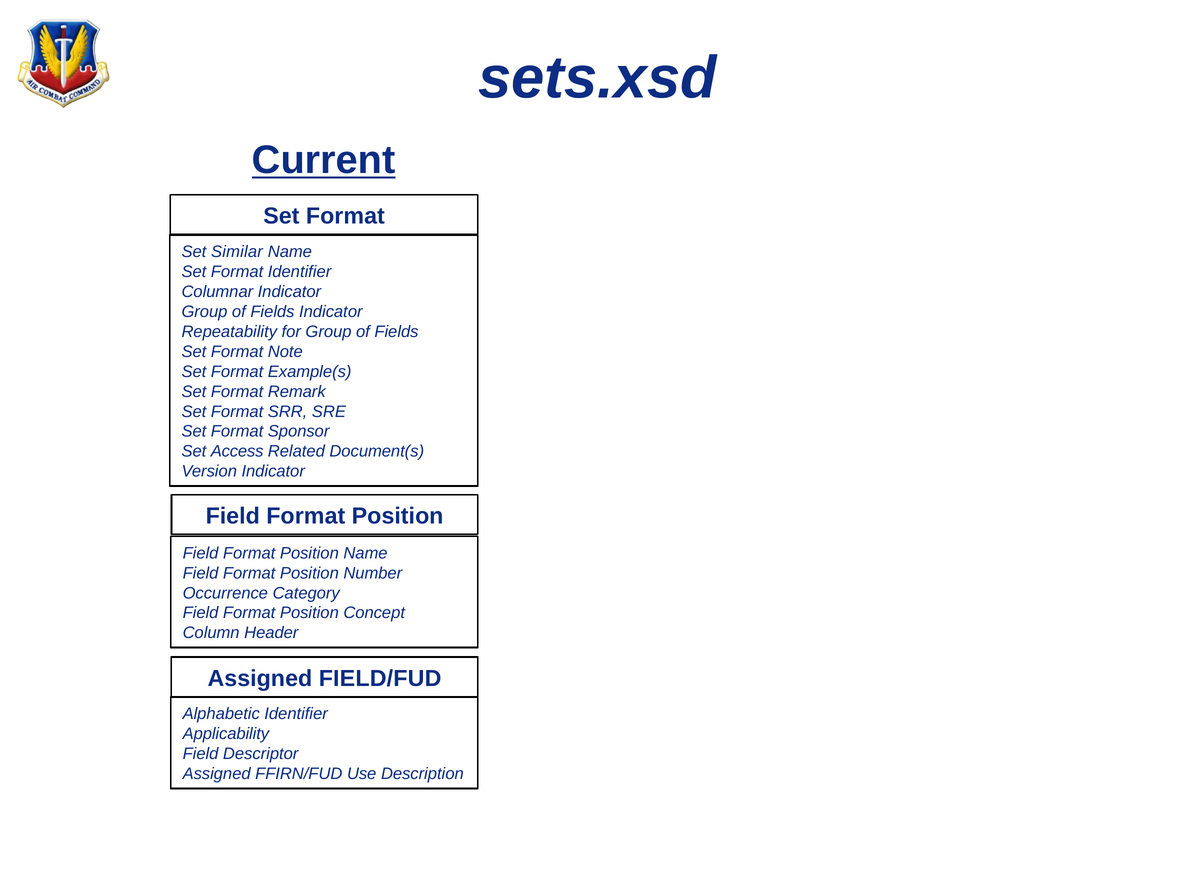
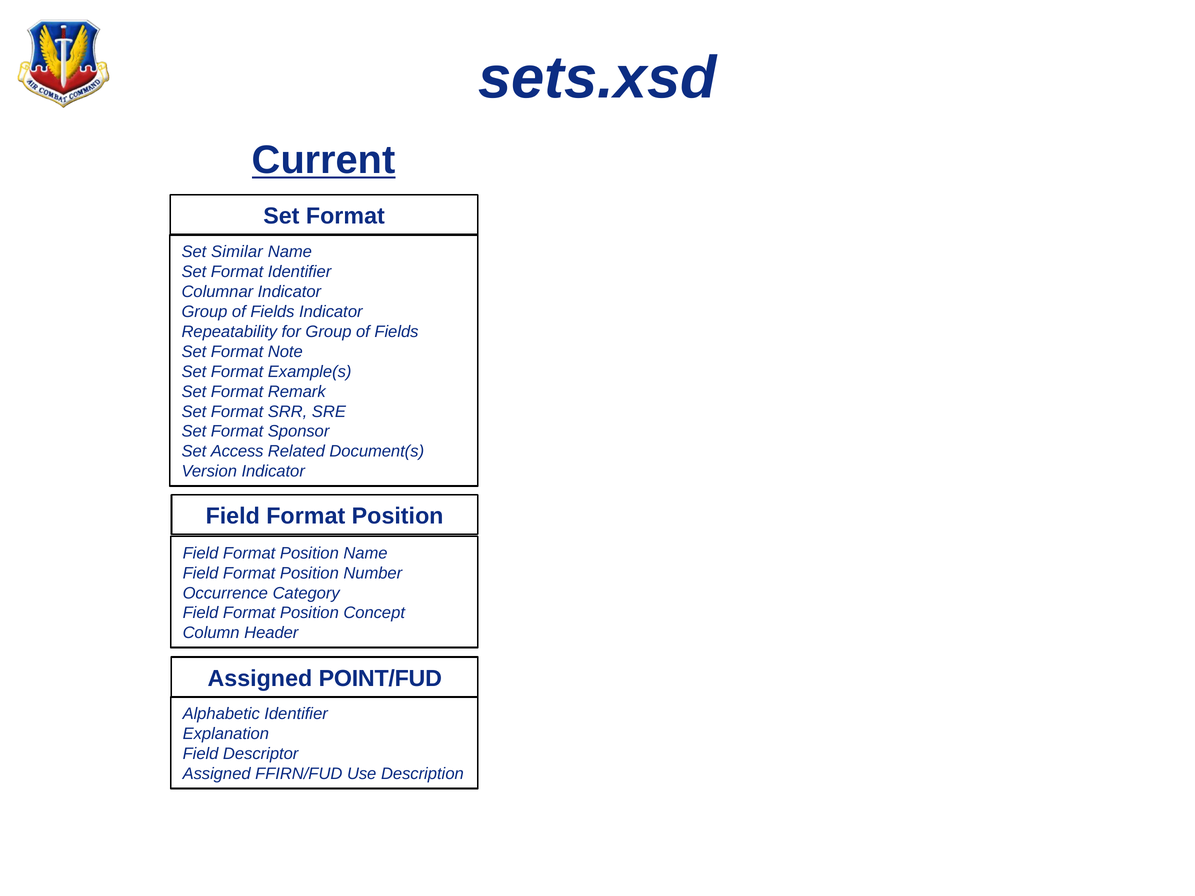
FIELD/FUD: FIELD/FUD -> POINT/FUD
Applicability: Applicability -> Explanation
